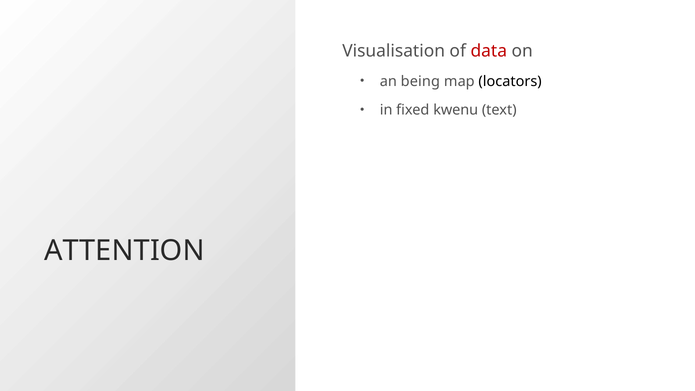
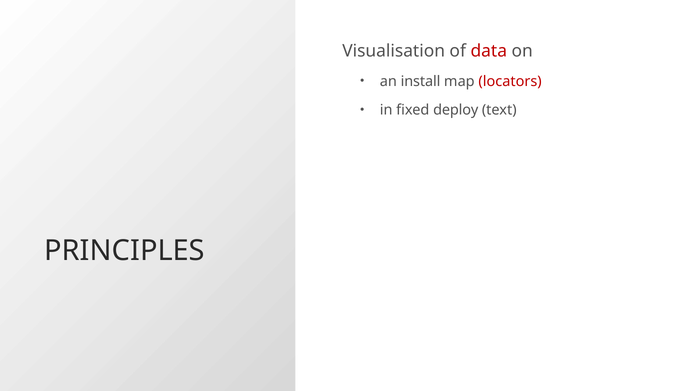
being: being -> install
locators colour: black -> red
kwenu: kwenu -> deploy
ATTENTION: ATTENTION -> PRINCIPLES
